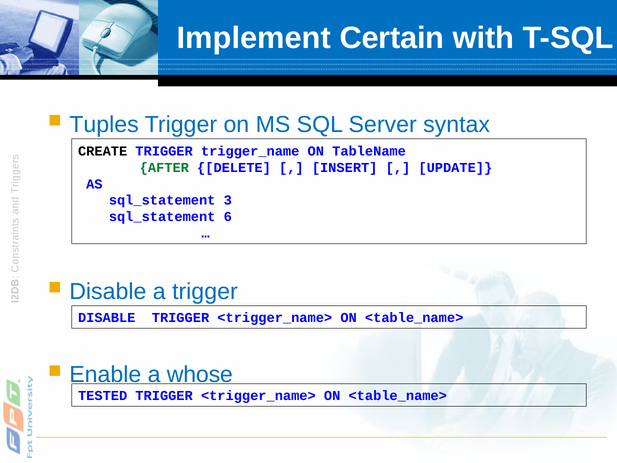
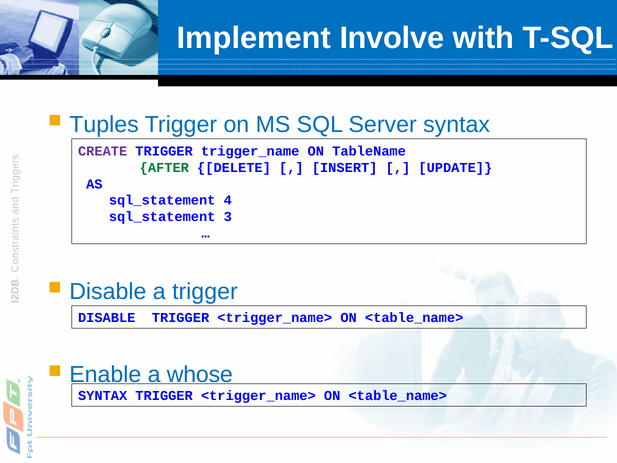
Certain: Certain -> Involve
CREATE colour: black -> purple
3: 3 -> 4
6: 6 -> 3
TESTED at (103, 396): TESTED -> SYNTAX
